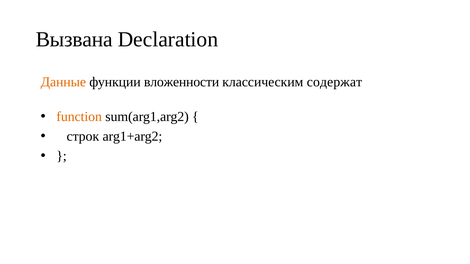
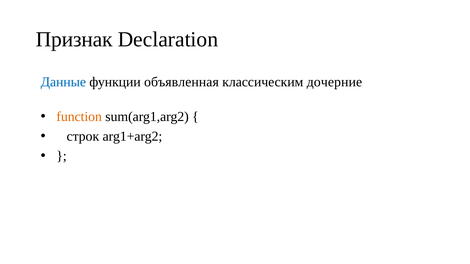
Вызвана: Вызвана -> Признак
Данные colour: orange -> blue
вложенности: вложенности -> объявленная
содержат: содержат -> дочерние
